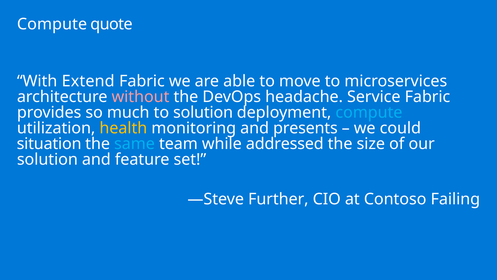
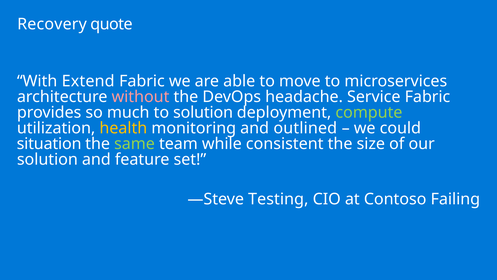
Compute at (52, 24): Compute -> Recovery
compute at (369, 112) colour: light blue -> light green
presents: presents -> outlined
same colour: light blue -> light green
addressed: addressed -> consistent
Further: Further -> Testing
